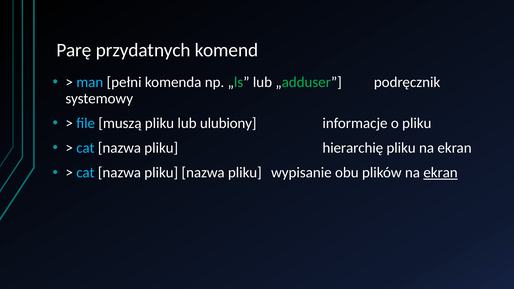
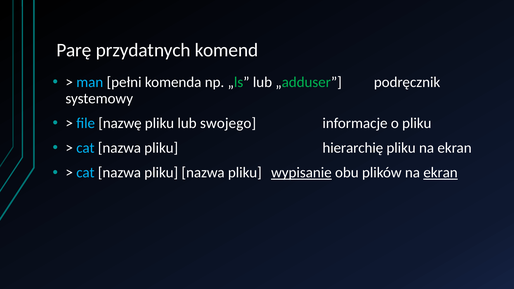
muszą: muszą -> nazwę
ulubiony: ulubiony -> swojego
wypisanie underline: none -> present
